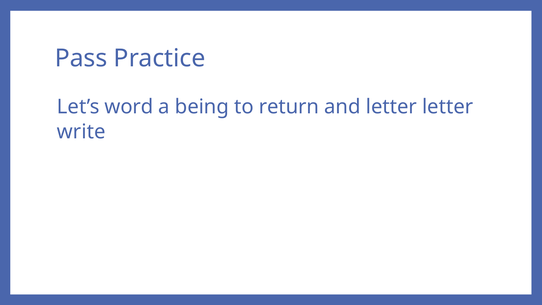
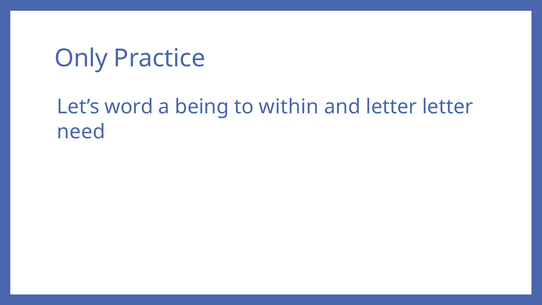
Pass: Pass -> Only
return: return -> within
write: write -> need
